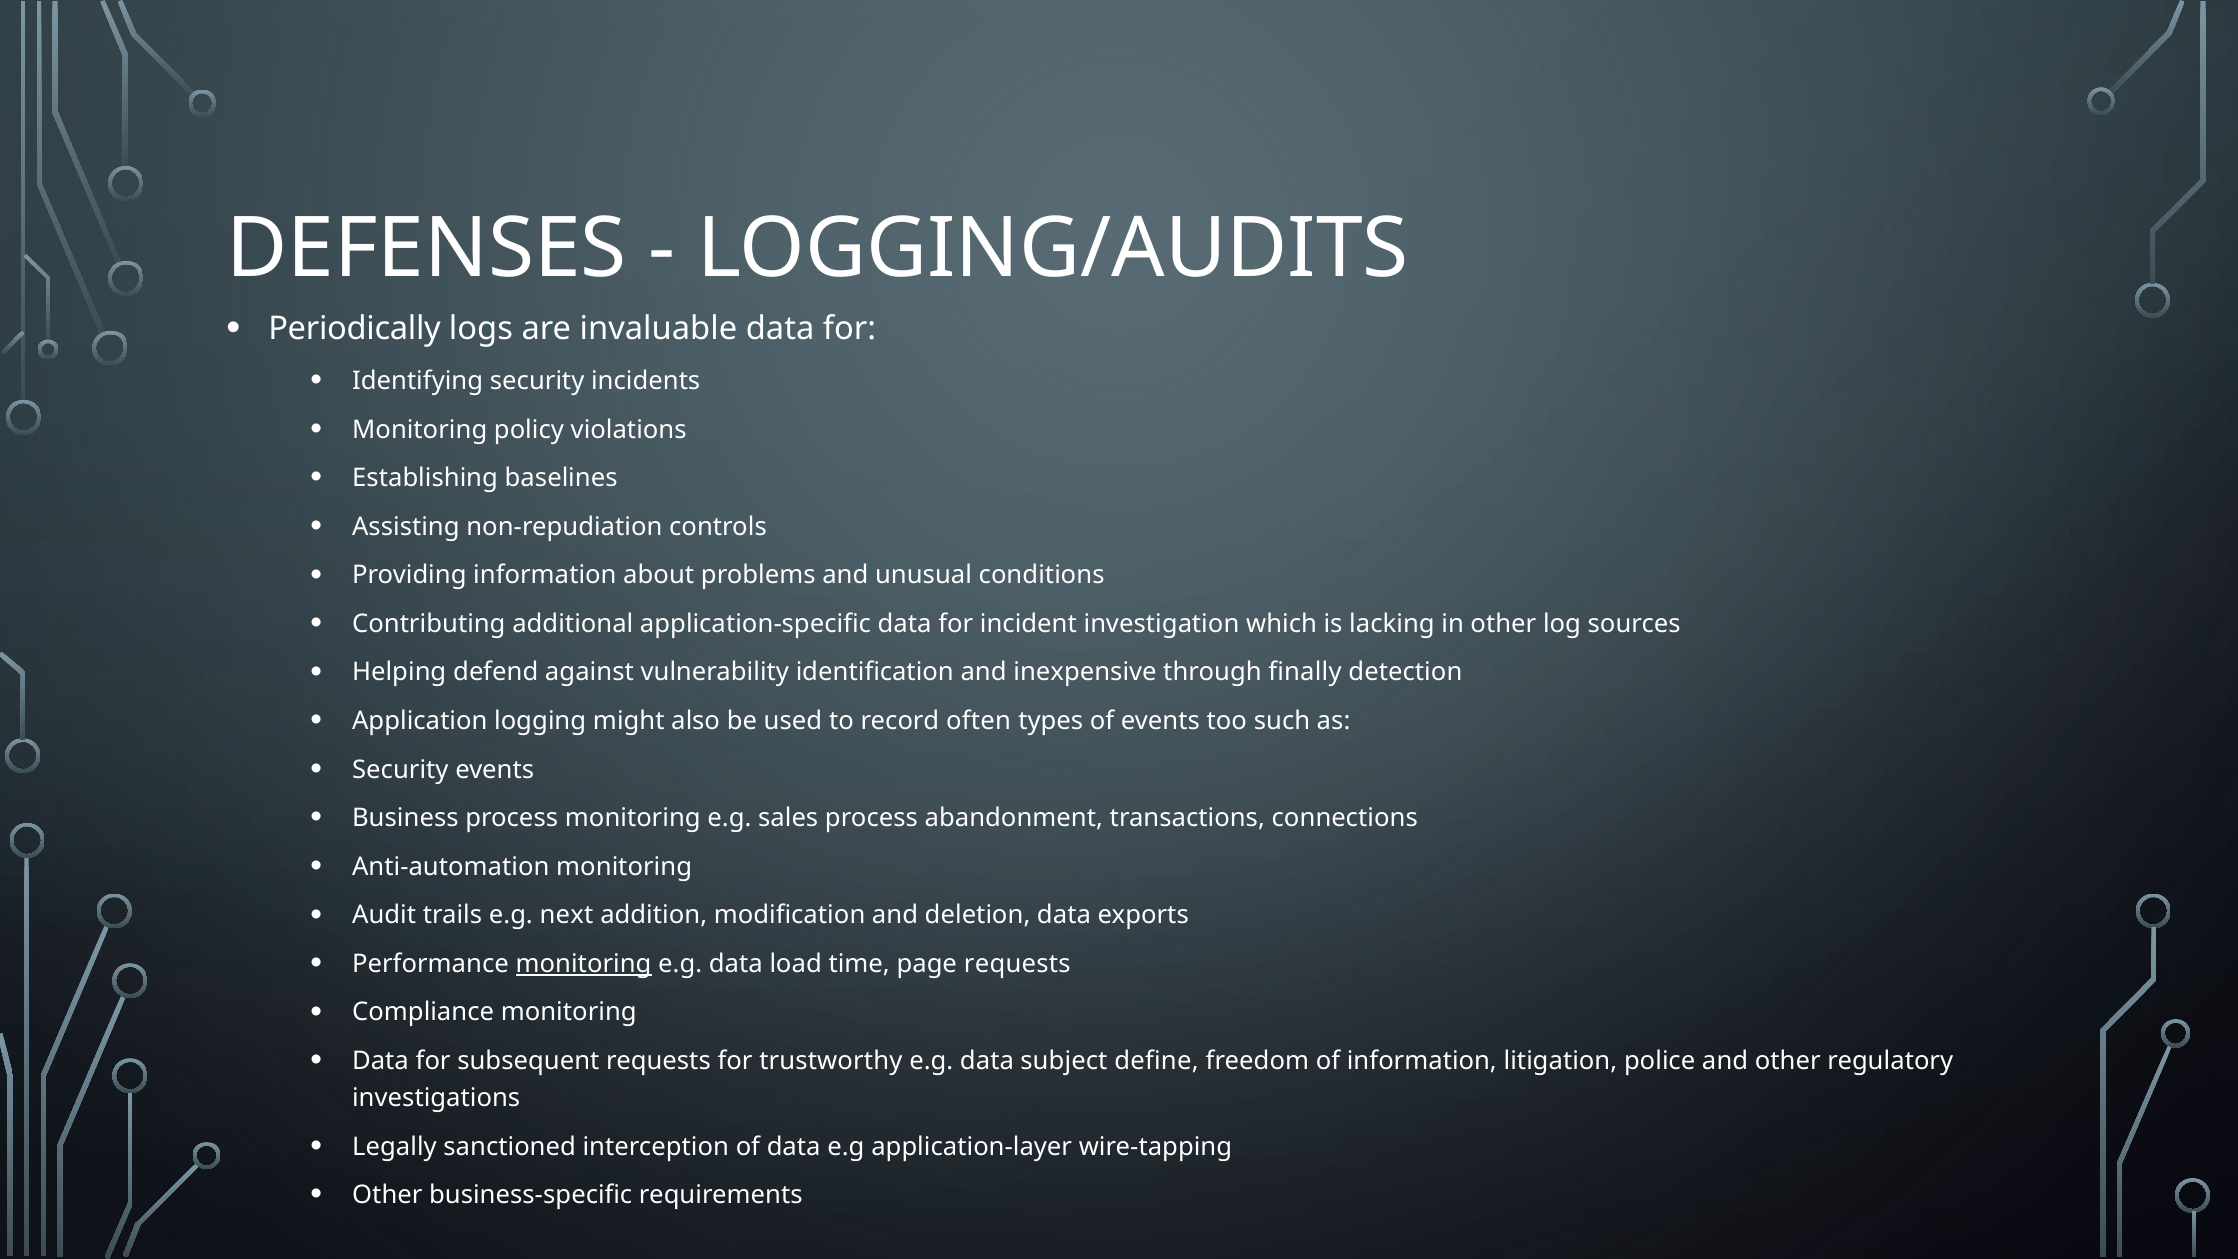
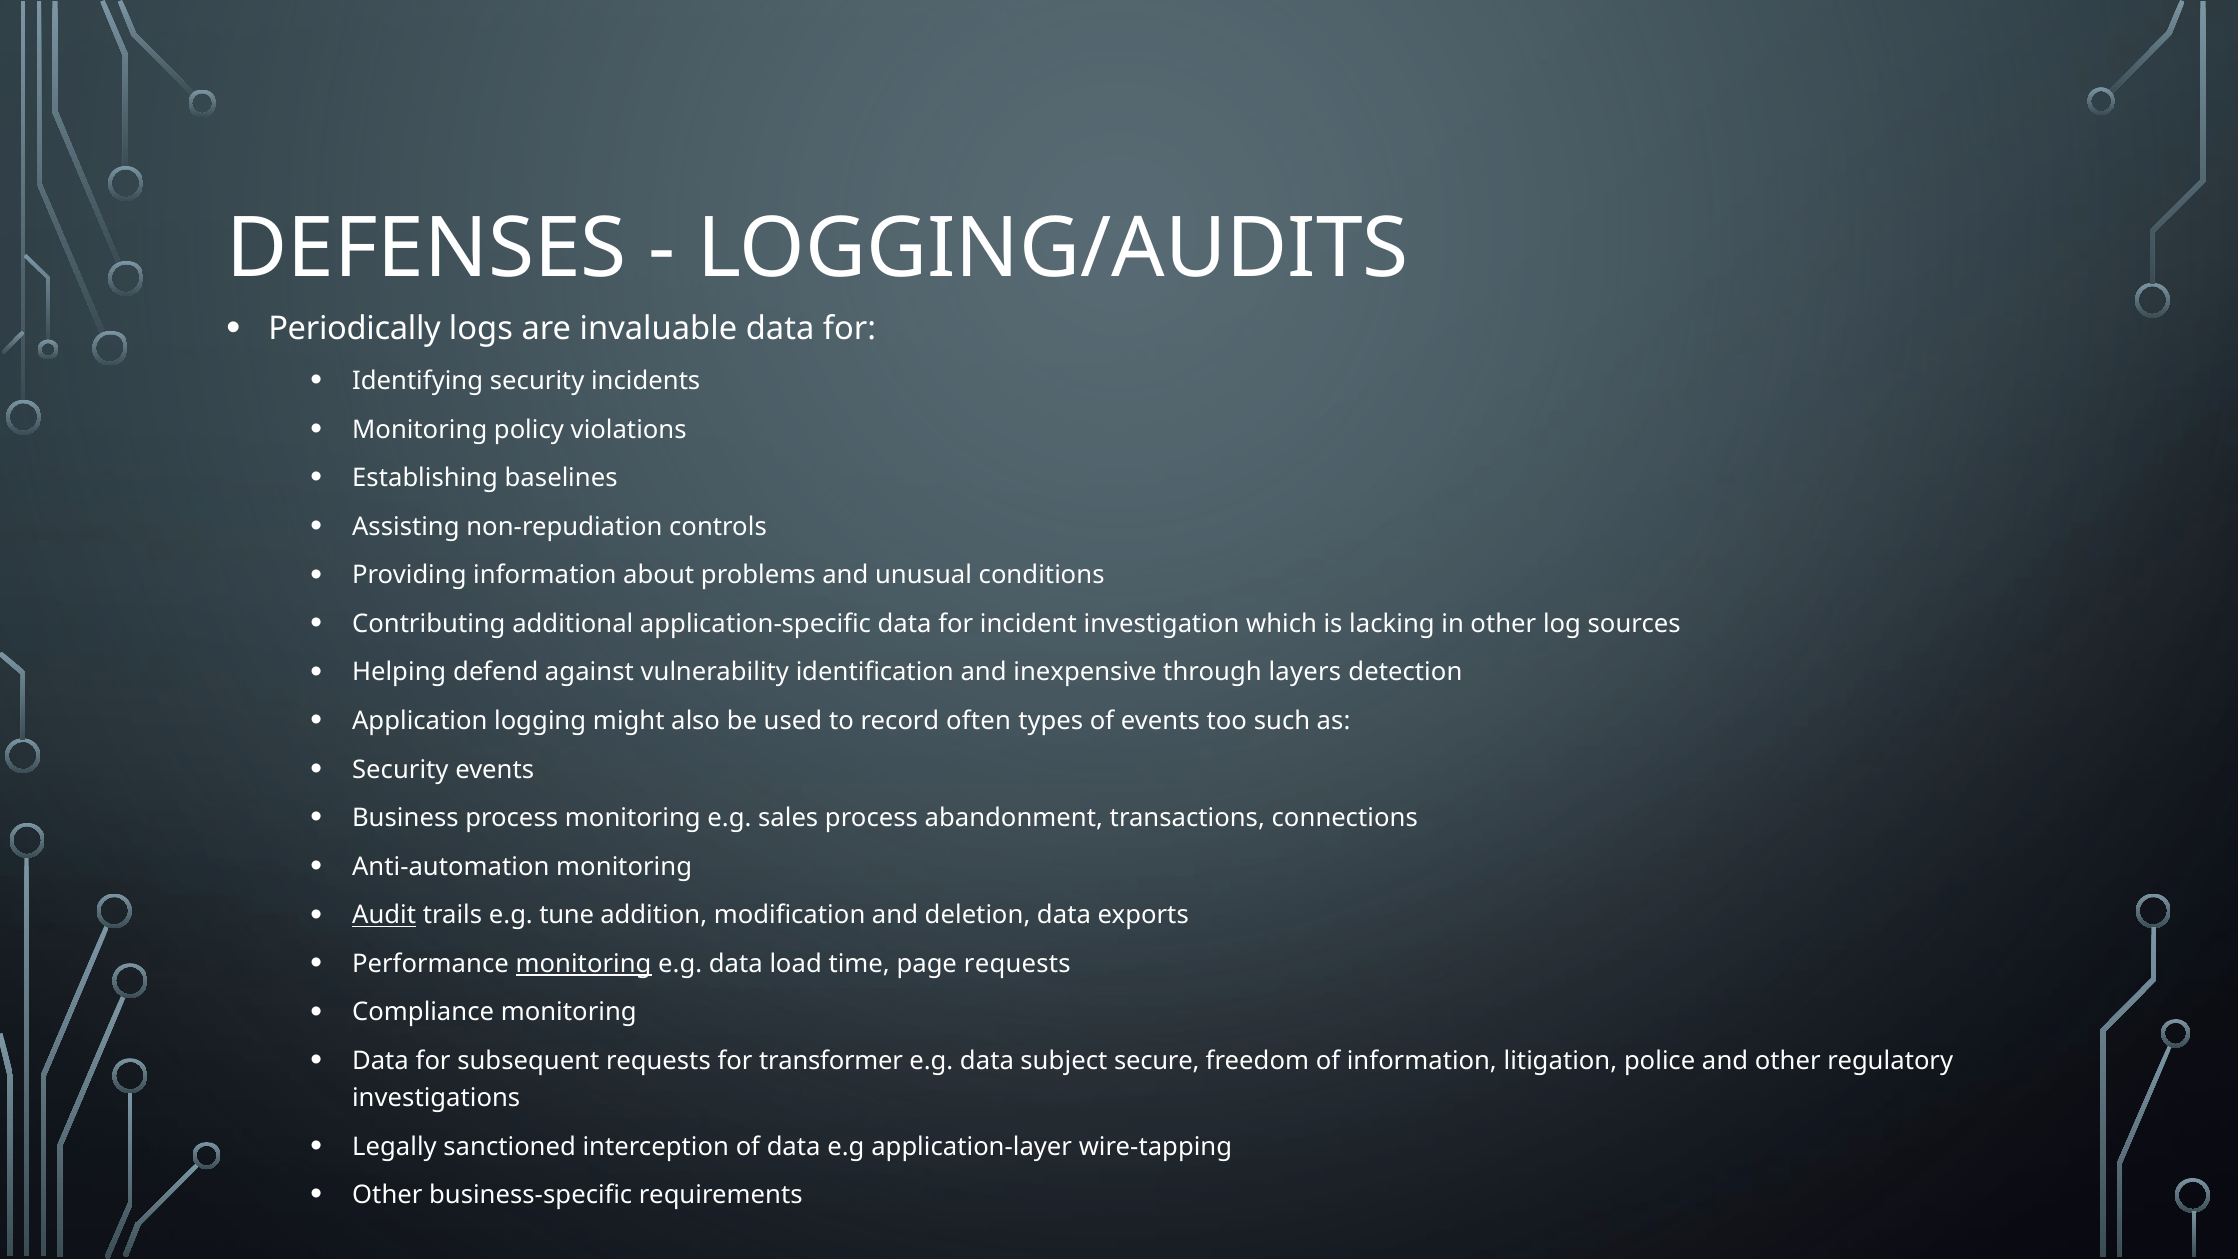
finally: finally -> layers
Audit underline: none -> present
next: next -> tune
trustworthy: trustworthy -> transformer
define: define -> secure
